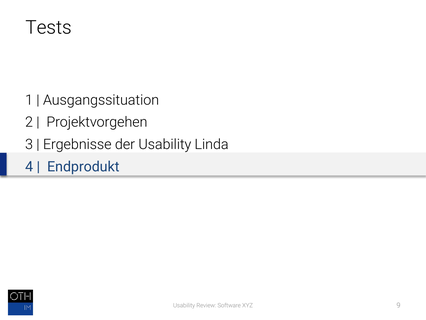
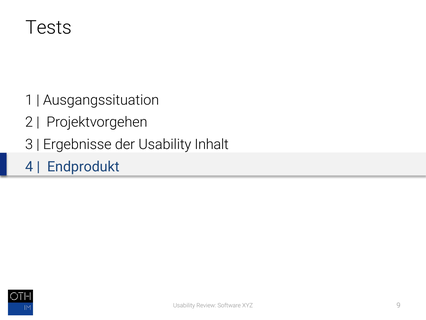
Linda: Linda -> Inhalt
